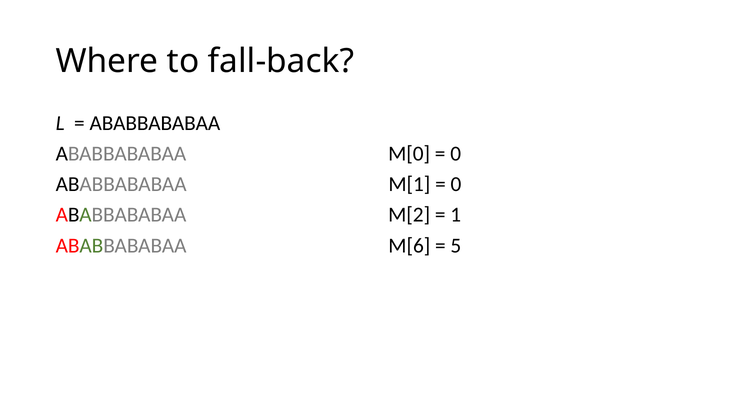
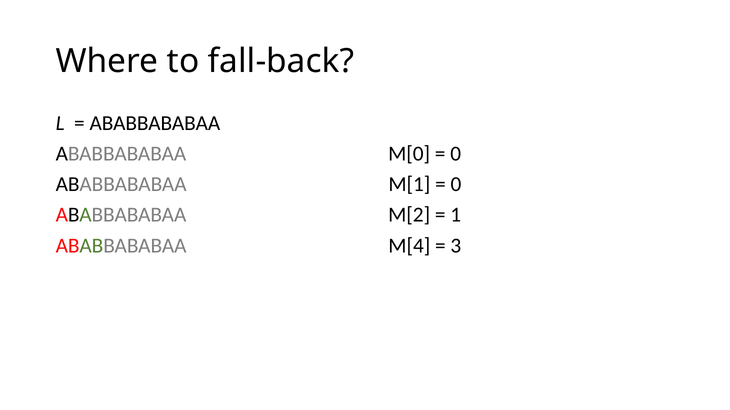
M[6: M[6 -> M[4
5: 5 -> 3
